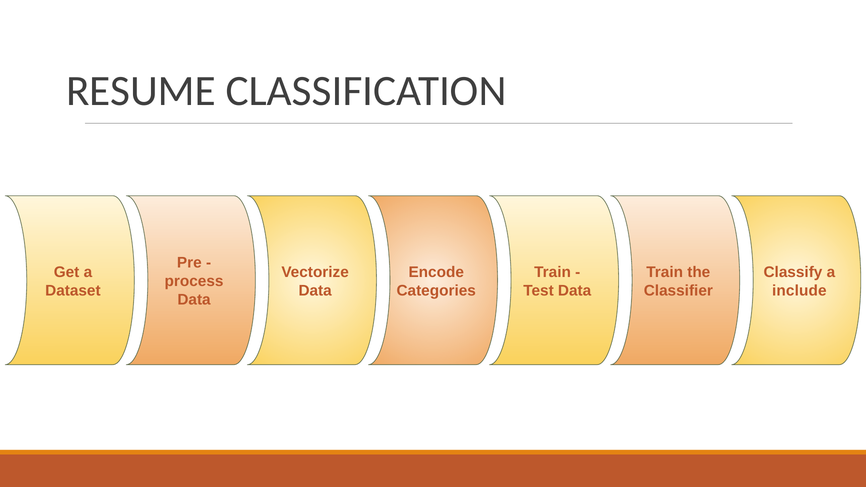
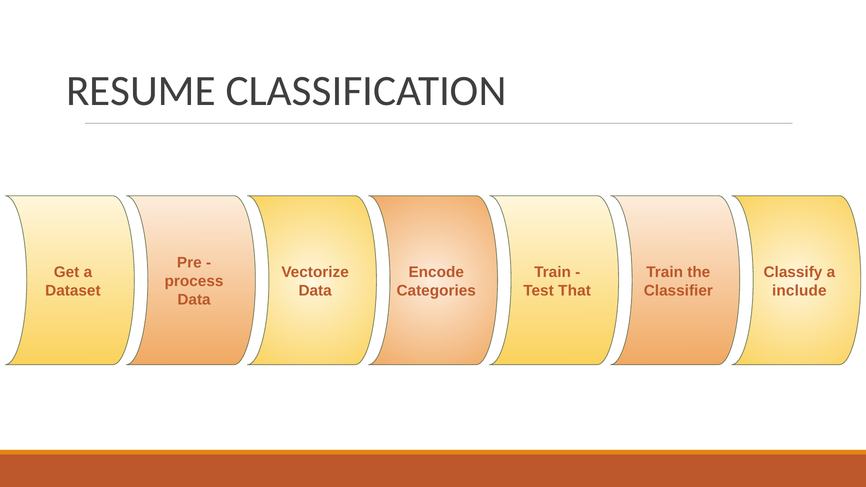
Test Data: Data -> That
